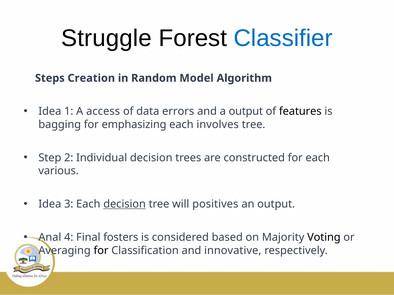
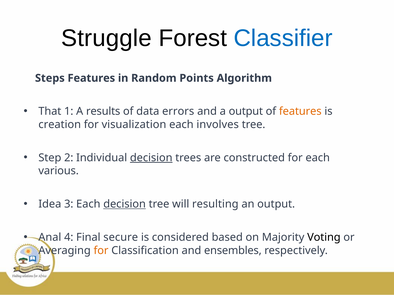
Steps Creation: Creation -> Features
Model: Model -> Points
Idea at (50, 112): Idea -> That
access: access -> results
features at (300, 112) colour: black -> orange
bagging: bagging -> creation
emphasizing: emphasizing -> visualization
decision at (151, 158) underline: none -> present
positives: positives -> resulting
fosters: fosters -> secure
for at (101, 251) colour: black -> orange
innovative: innovative -> ensembles
